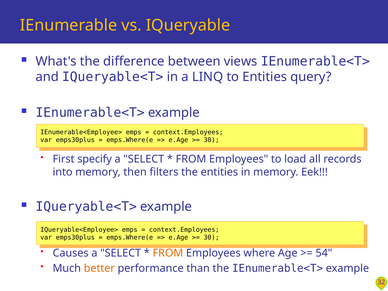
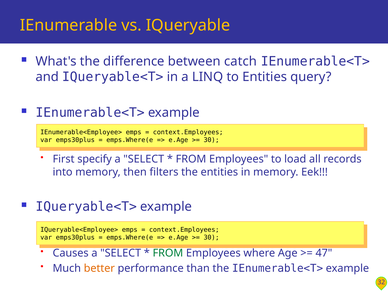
views: views -> catch
FROM at (168, 253) colour: orange -> green
54: 54 -> 47
